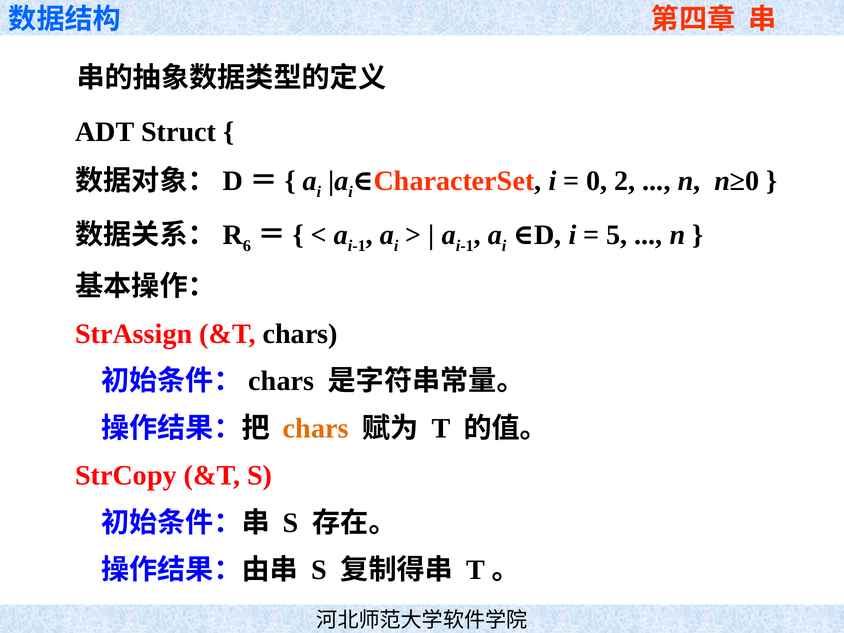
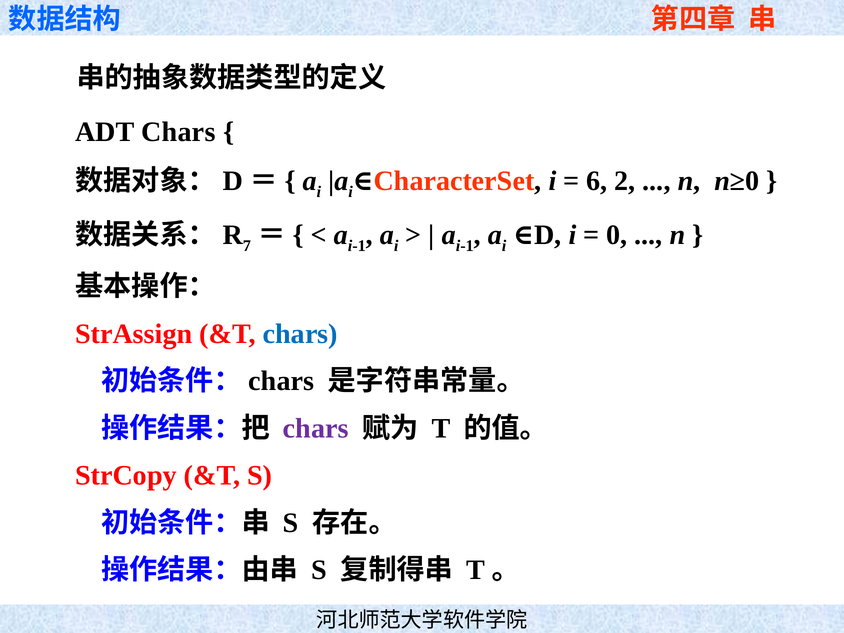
ADT Struct: Struct -> Chars
0: 0 -> 6
6: 6 -> 7
5: 5 -> 0
chars at (300, 334) colour: black -> blue
chars at (316, 428) colour: orange -> purple
